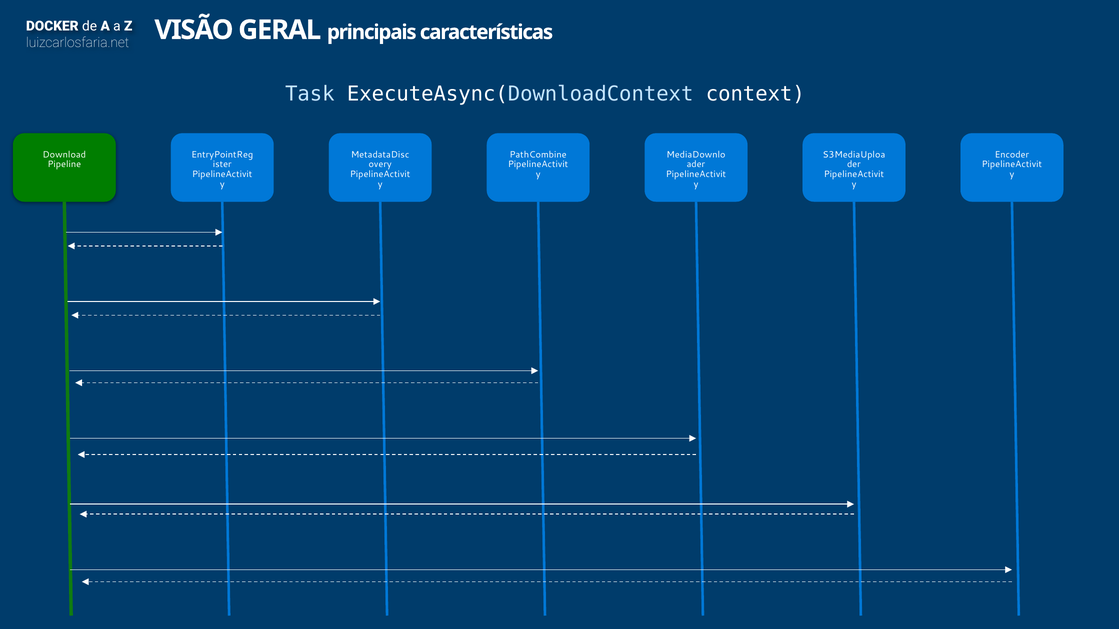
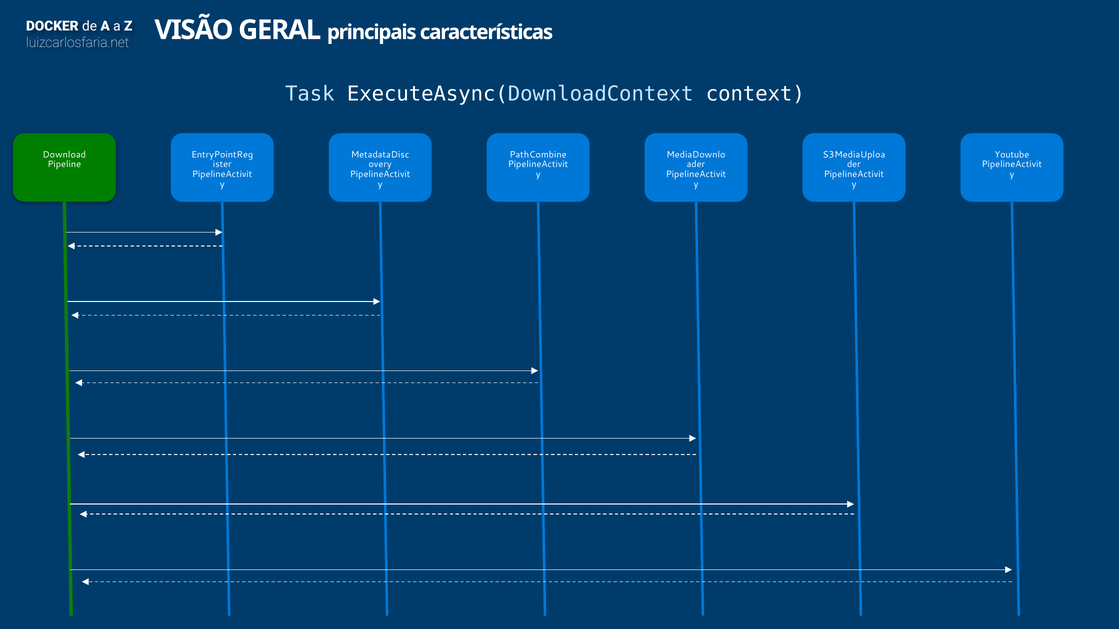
Encoder: Encoder -> Youtube
